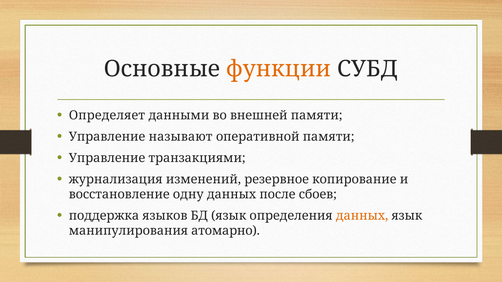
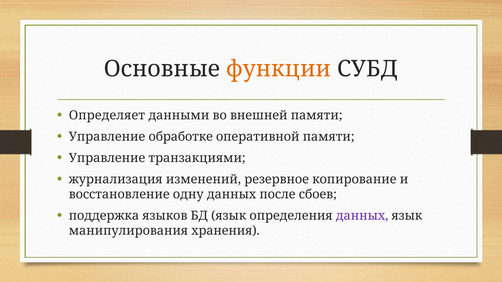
называют: называют -> обработке
данных at (362, 216) colour: orange -> purple
атомарно: атомарно -> хранения
